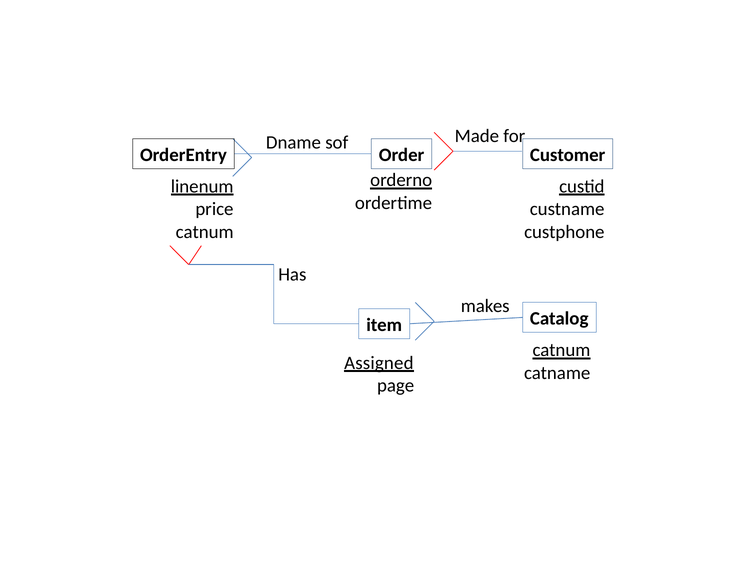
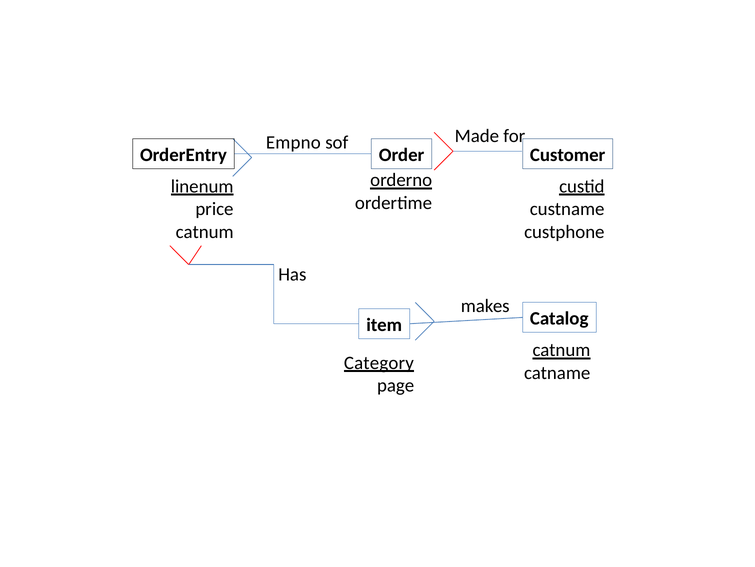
Dname: Dname -> Empno
Assigned: Assigned -> Category
